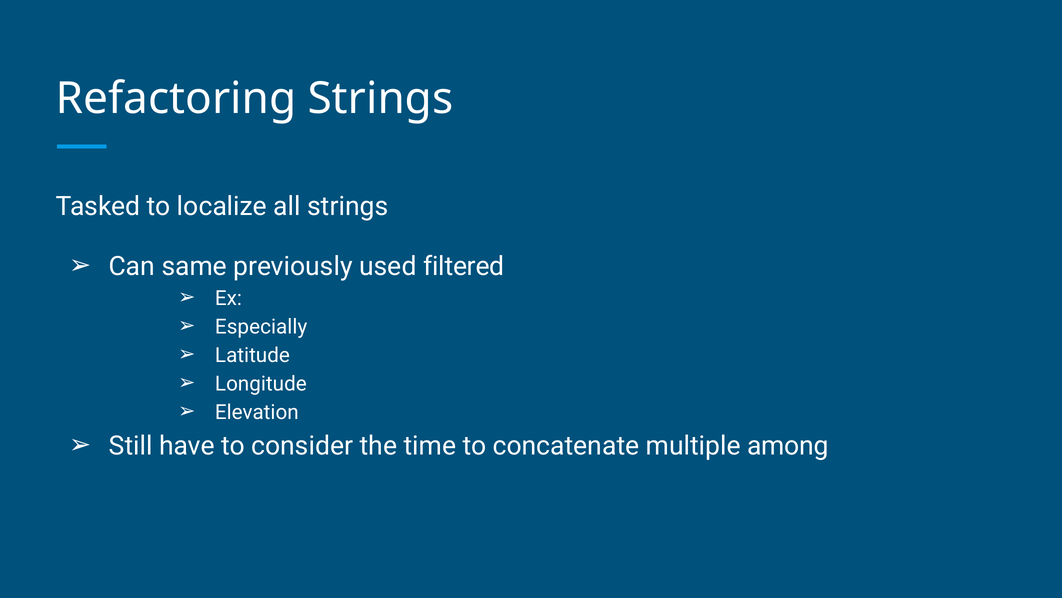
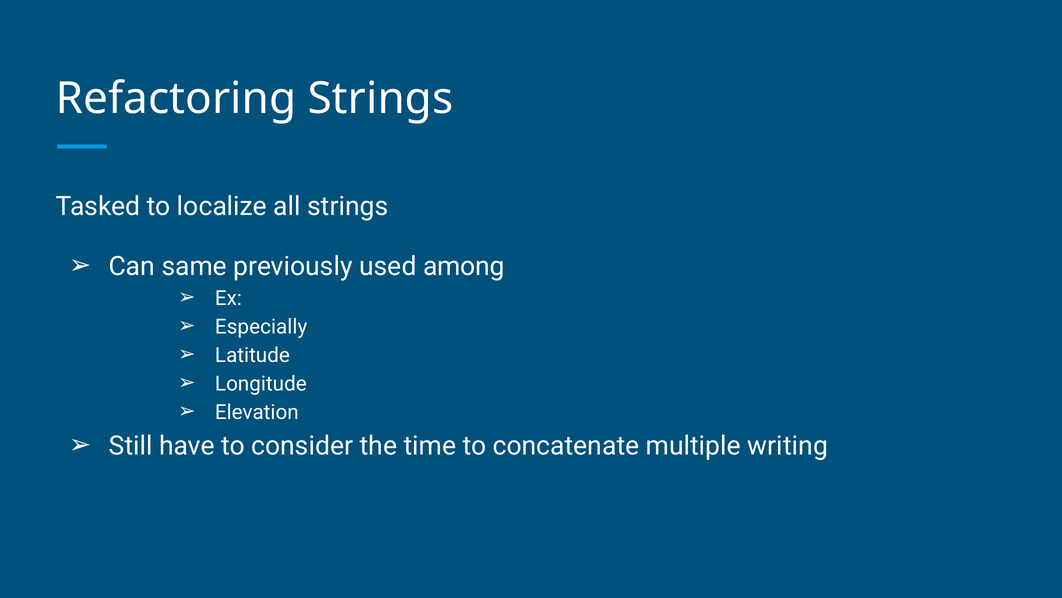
filtered: filtered -> among
among: among -> writing
